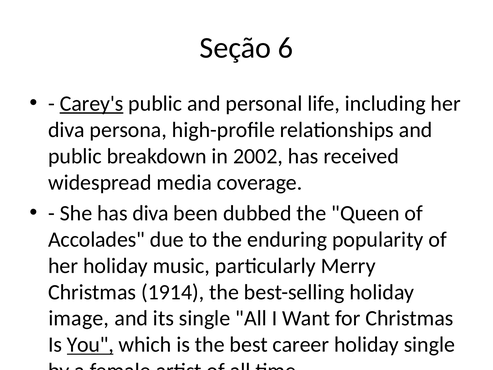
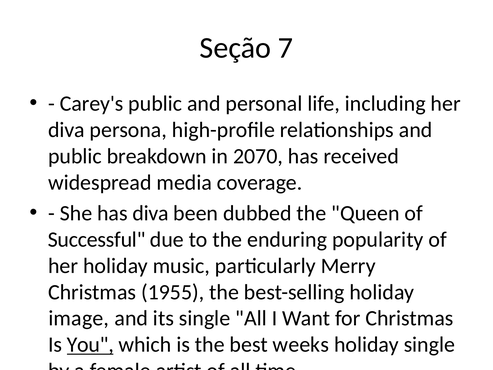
6: 6 -> 7
Carey's underline: present -> none
2002: 2002 -> 2070
Accolades: Accolades -> Successful
1914: 1914 -> 1955
career: career -> weeks
